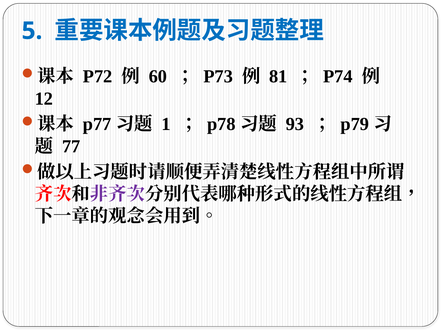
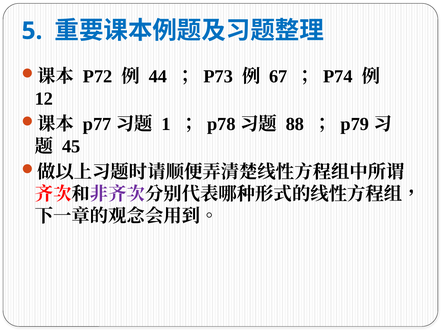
60: 60 -> 44
81: 81 -> 67
93: 93 -> 88
77: 77 -> 45
